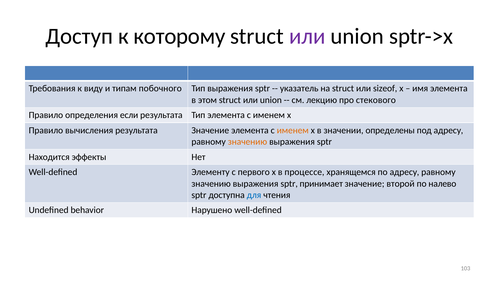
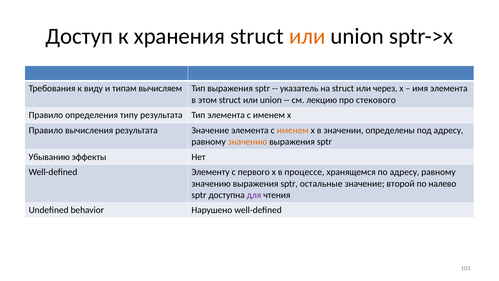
которому: которому -> хранения
или at (307, 36) colour: purple -> orange
побочного: побочного -> вычисляем
sizeof: sizeof -> через
если: если -> типу
Находится: Находится -> Убыванию
принимает: принимает -> остальные
для colour: blue -> purple
